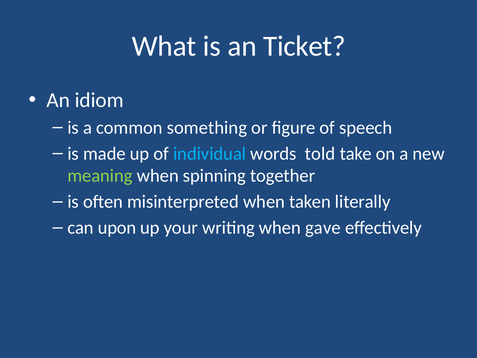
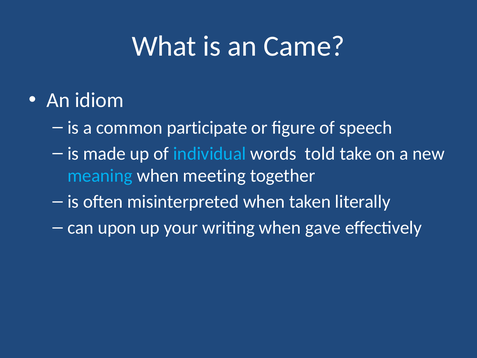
Ticket: Ticket -> Came
something: something -> participate
meaning colour: light green -> light blue
spinning: spinning -> meeting
